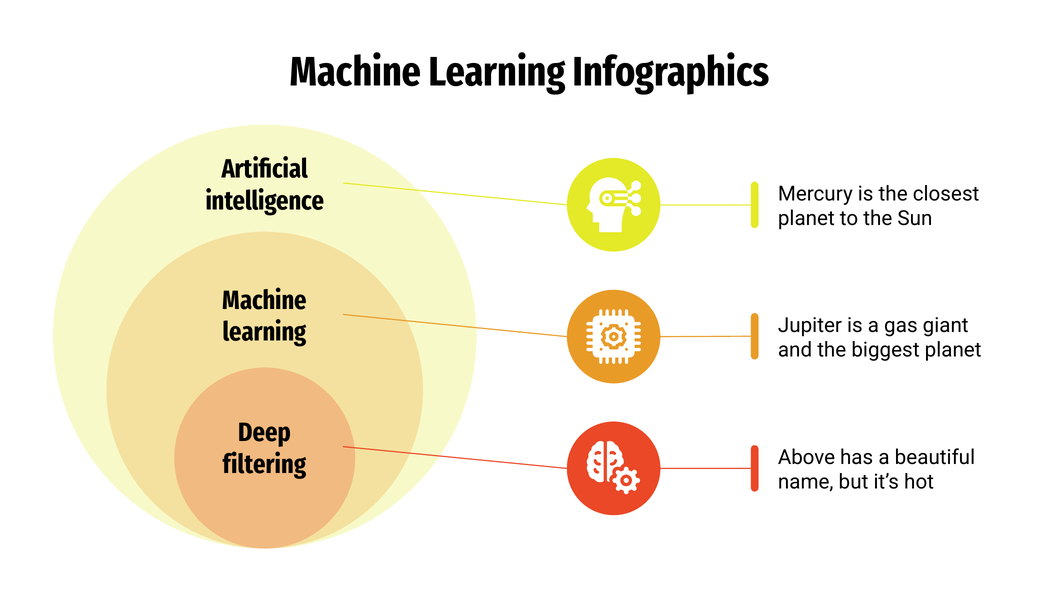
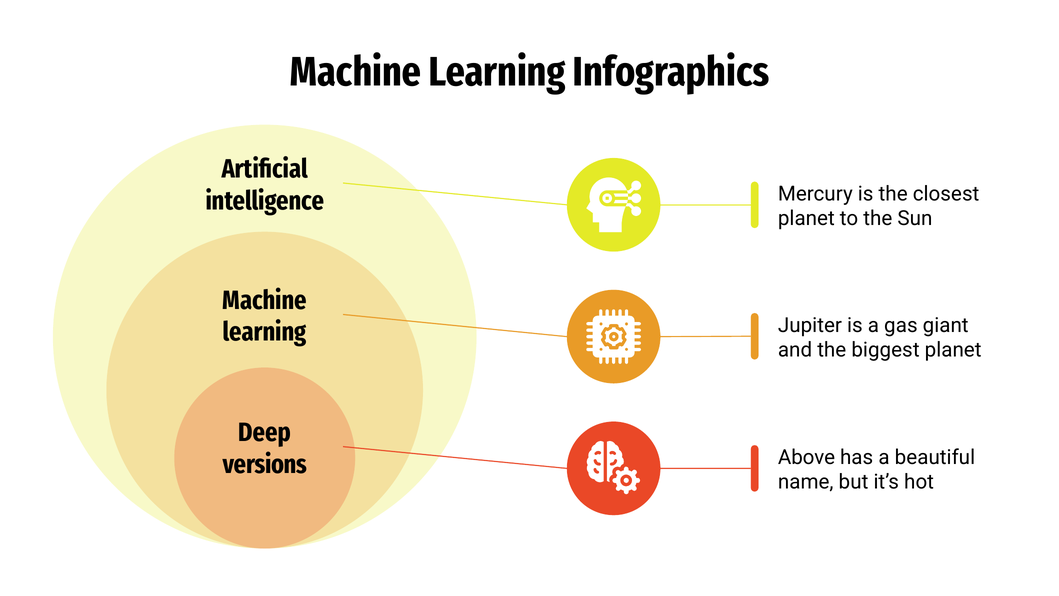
filtering: filtering -> versions
